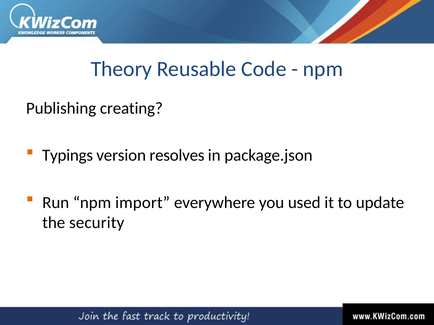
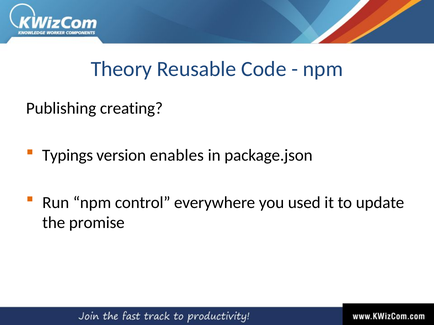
resolves: resolves -> enables
import: import -> control
security: security -> promise
